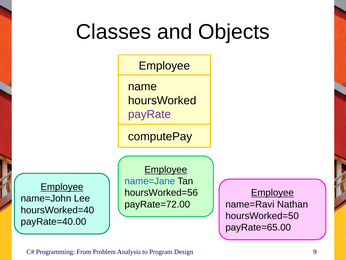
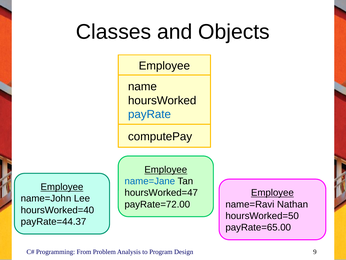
payRate colour: purple -> blue
hoursWorked=56: hoursWorked=56 -> hoursWorked=47
payRate=40.00: payRate=40.00 -> payRate=44.37
